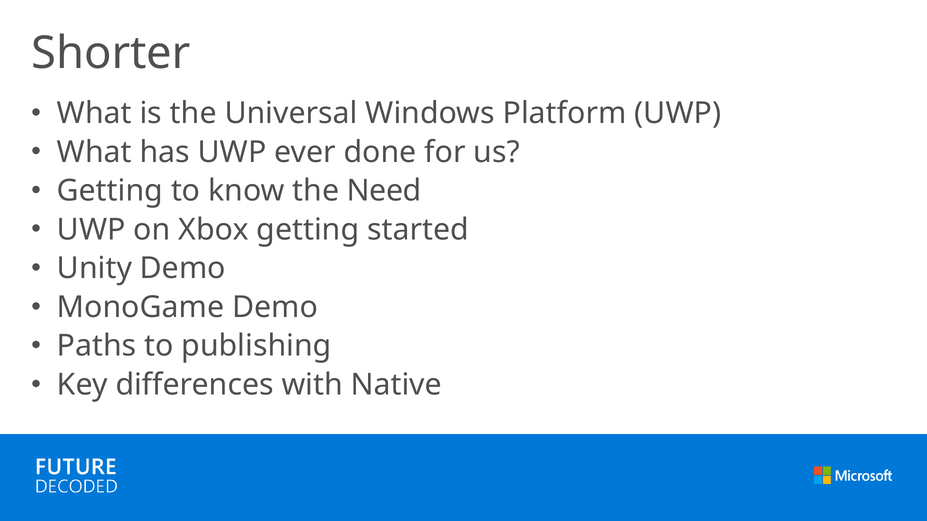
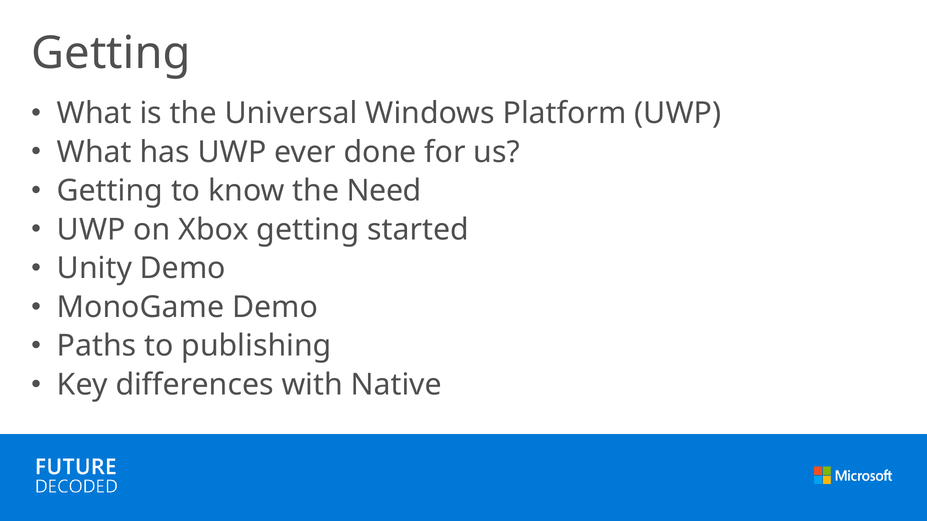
Shorter at (111, 53): Shorter -> Getting
